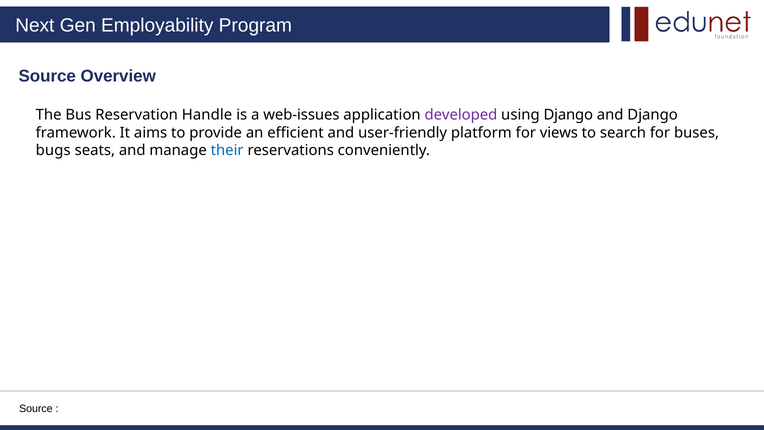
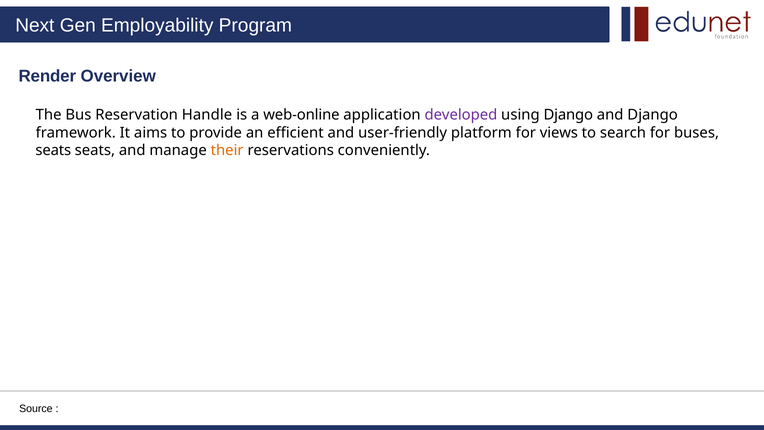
Source at (47, 76): Source -> Render
web-issues: web-issues -> web-online
bugs at (53, 150): bugs -> seats
their colour: blue -> orange
